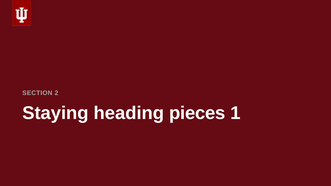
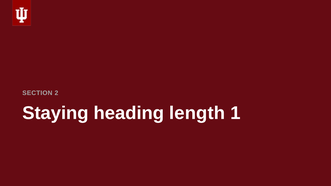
pieces: pieces -> length
